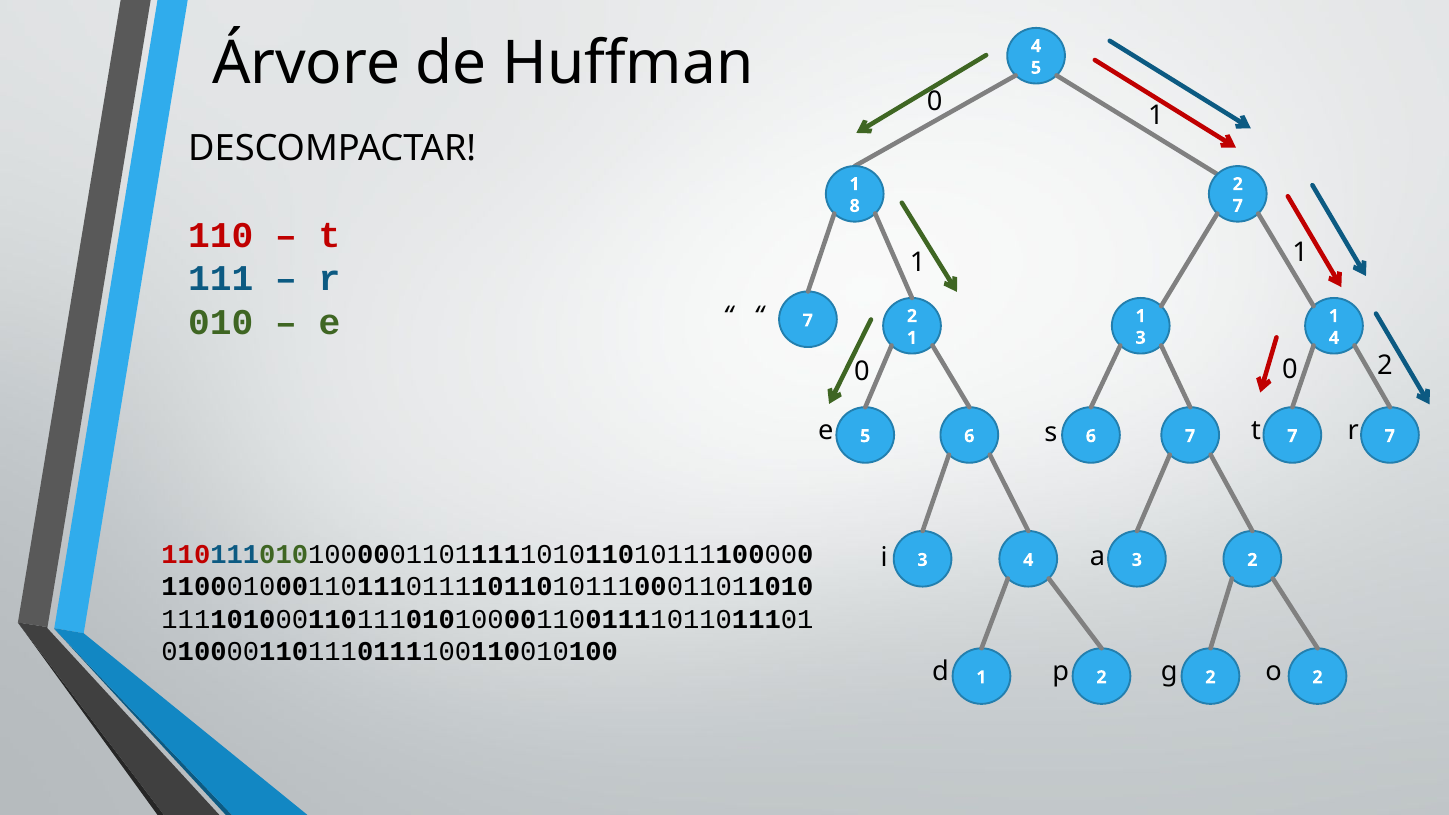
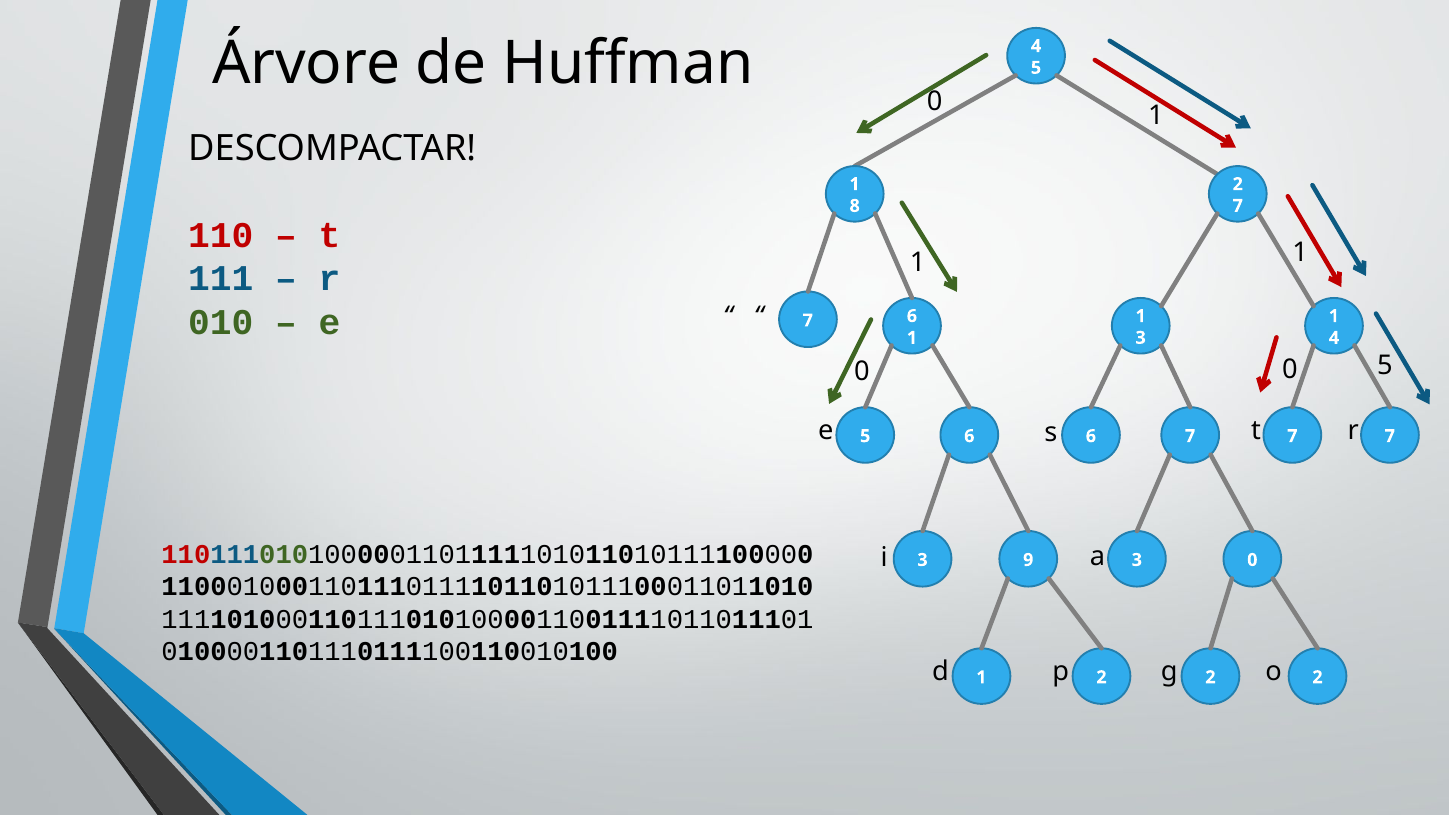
7 2: 2 -> 6
0 2: 2 -> 5
3 4: 4 -> 9
3 2: 2 -> 0
